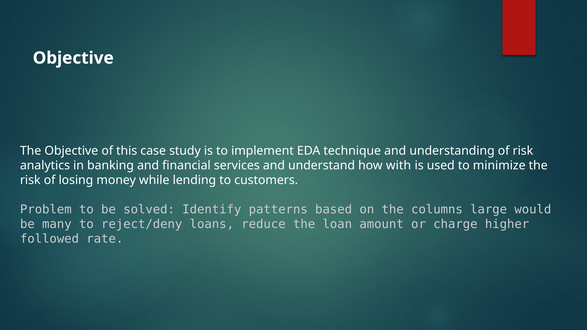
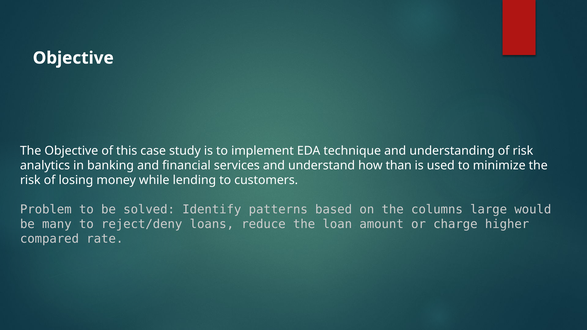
with: with -> than
followed: followed -> compared
